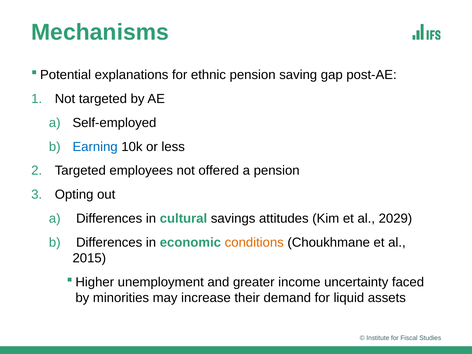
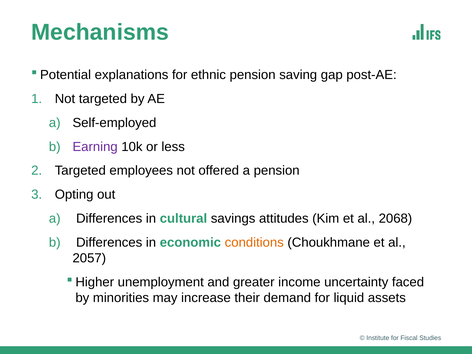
Earning colour: blue -> purple
2029: 2029 -> 2068
2015: 2015 -> 2057
